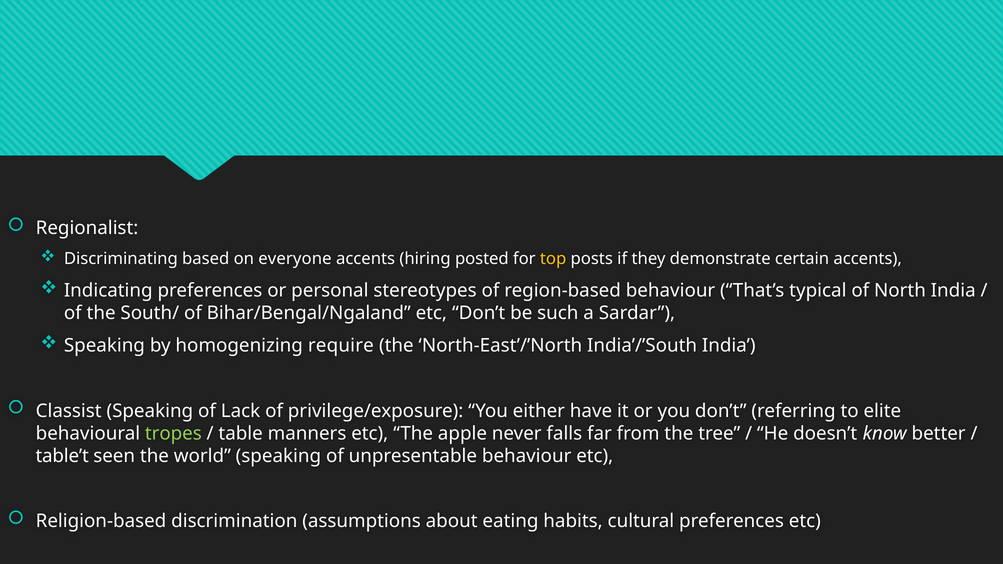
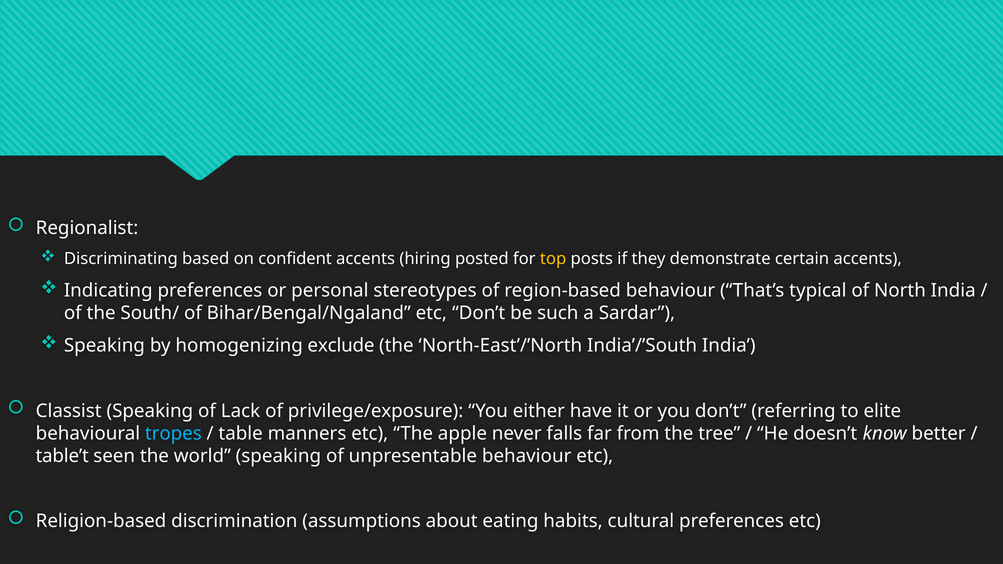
everyone: everyone -> confident
require: require -> exclude
tropes colour: light green -> light blue
